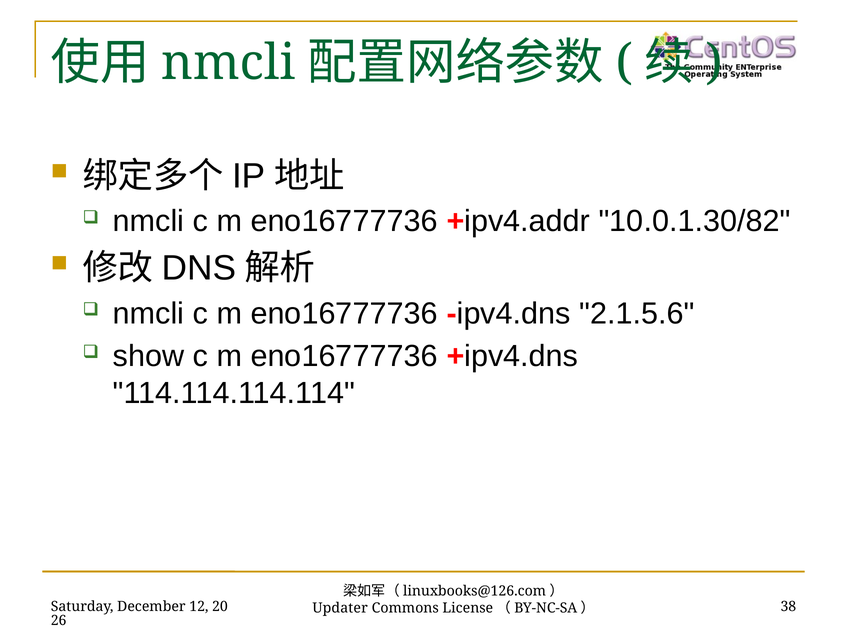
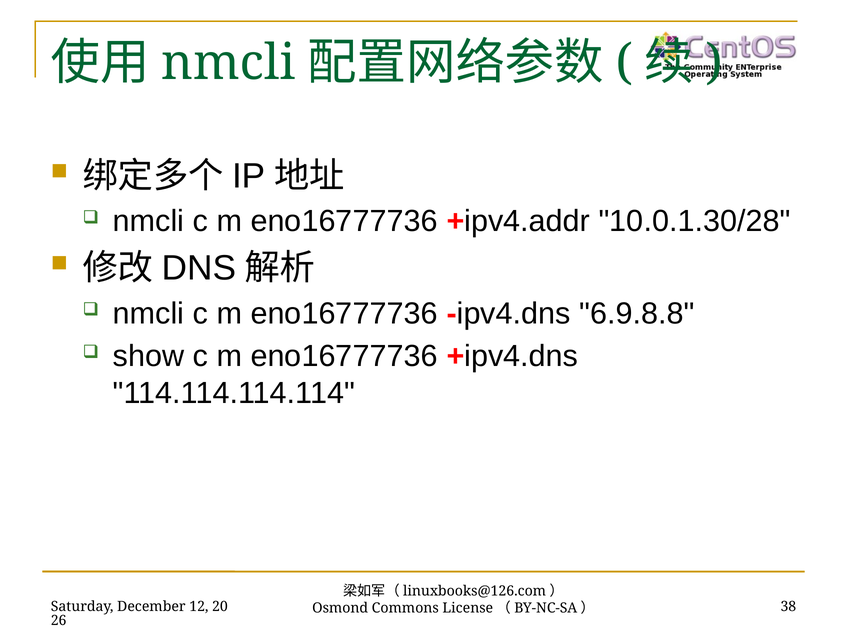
10.0.1.30/82: 10.0.1.30/82 -> 10.0.1.30/28
2.1.5.6: 2.1.5.6 -> 6.9.8.8
Updater: Updater -> Osmond
